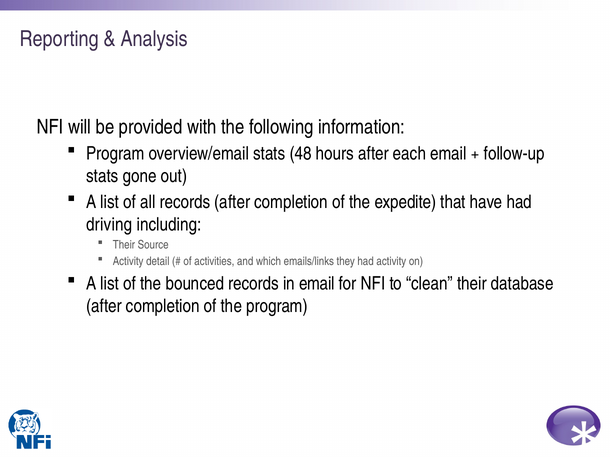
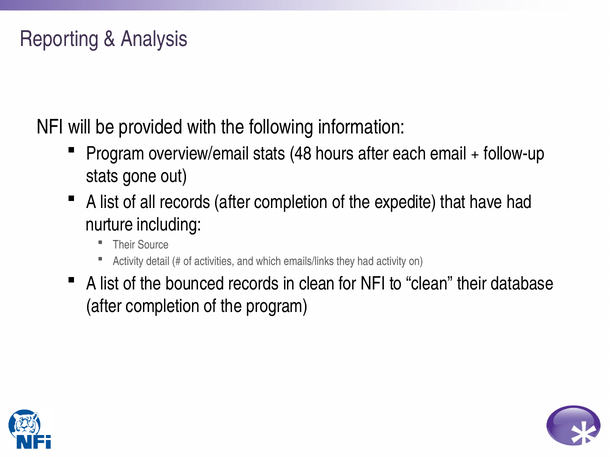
driving: driving -> nurture
in email: email -> clean
